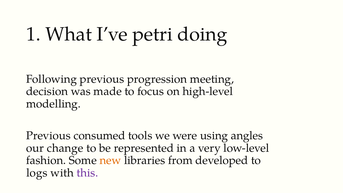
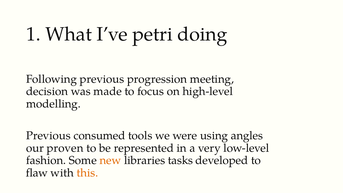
change: change -> proven
from: from -> tasks
logs: logs -> flaw
this colour: purple -> orange
